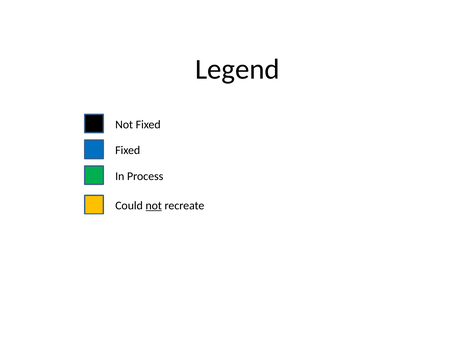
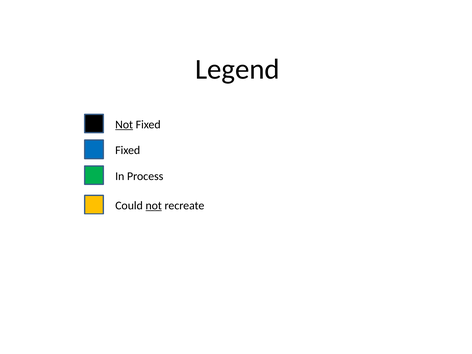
Not at (124, 125) underline: none -> present
